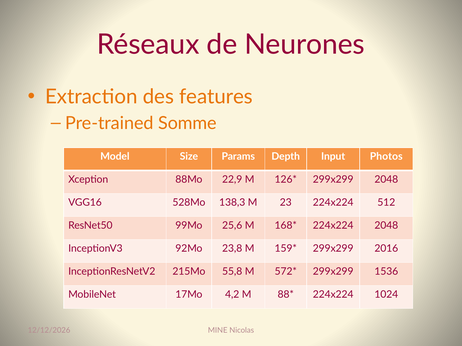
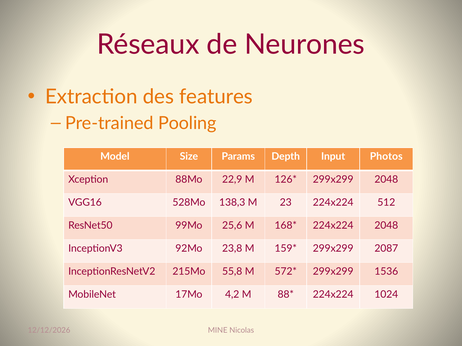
Somme: Somme -> Pooling
2016: 2016 -> 2087
